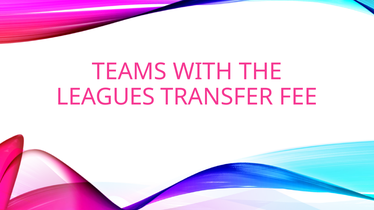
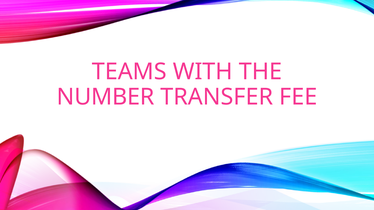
LEAGUES: LEAGUES -> NUMBER
